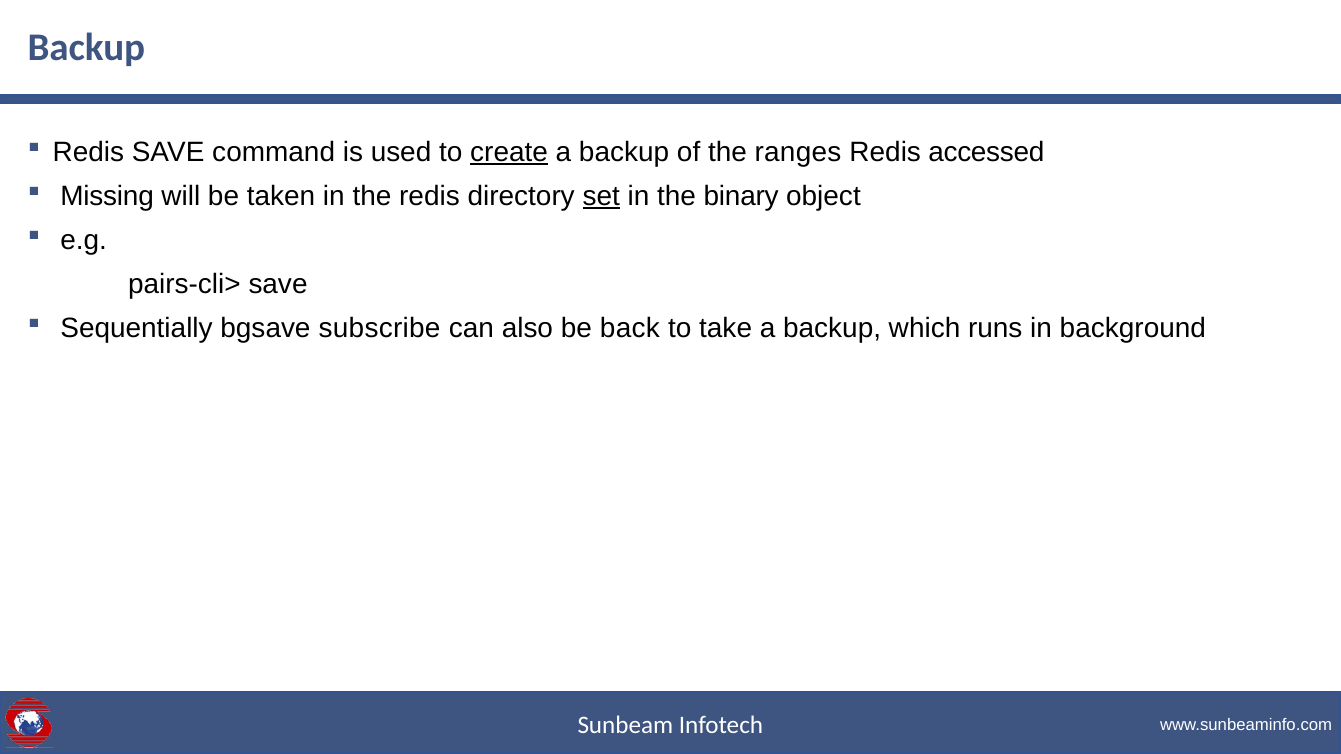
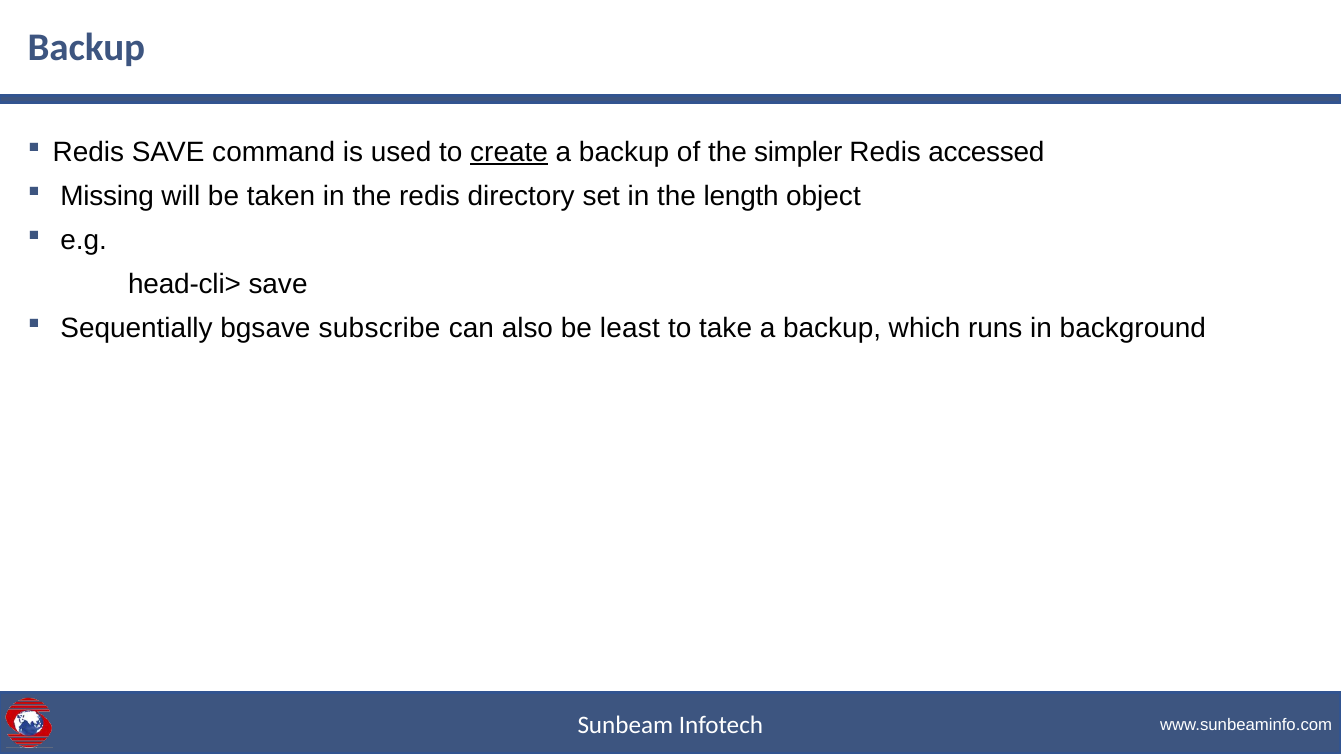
ranges: ranges -> simpler
set underline: present -> none
binary: binary -> length
pairs-cli>: pairs-cli> -> head-cli>
back: back -> least
